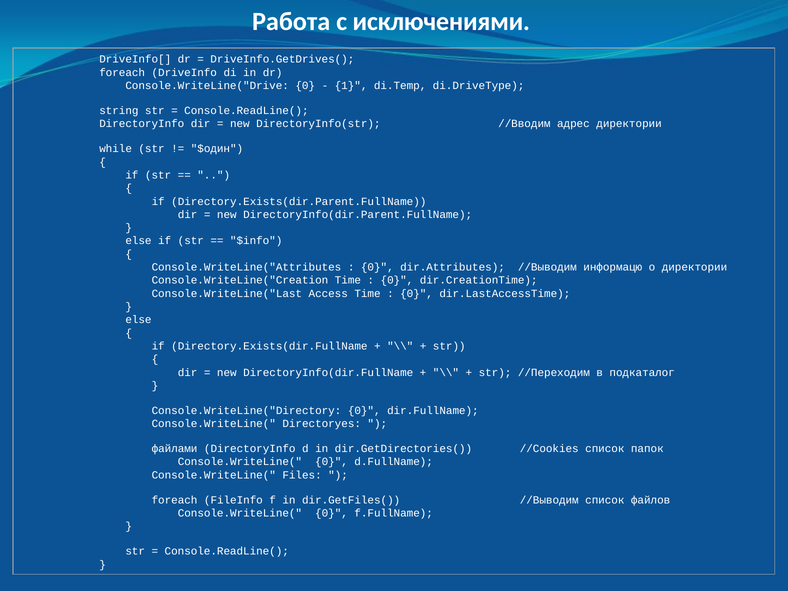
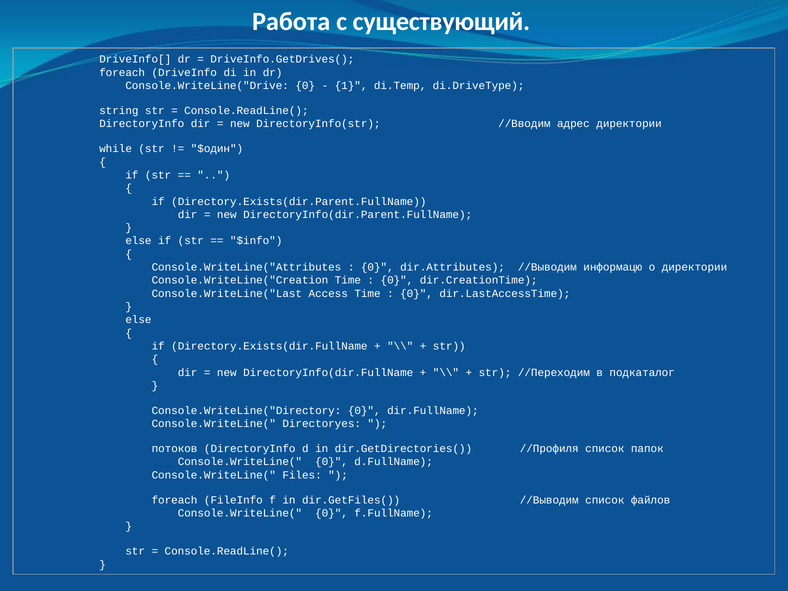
исключениями: исключениями -> существующий
файлами: файлами -> потоков
//Cookies: //Cookies -> //Профиля
